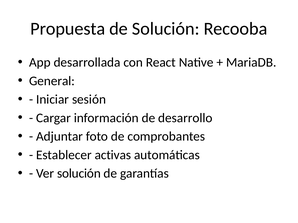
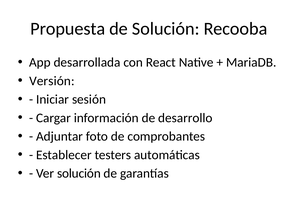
General: General -> Versión
activas: activas -> testers
